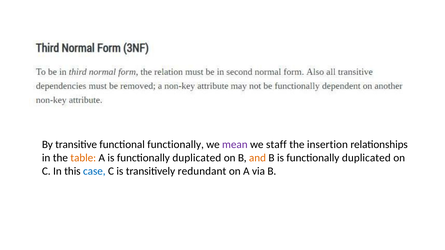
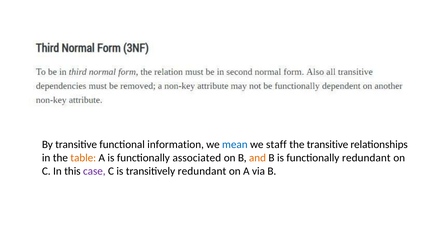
functional functionally: functionally -> information
mean colour: purple -> blue
the insertion: insertion -> transitive
A is functionally duplicated: duplicated -> associated
B is functionally duplicated: duplicated -> redundant
case colour: blue -> purple
